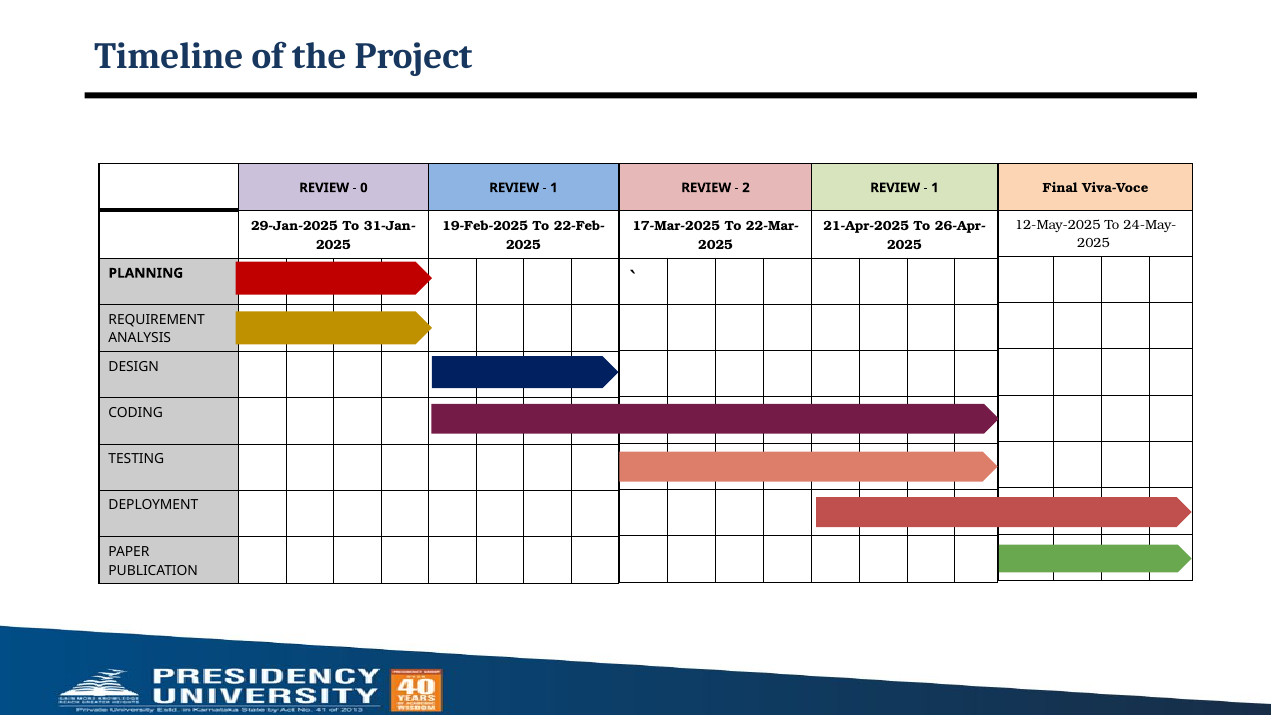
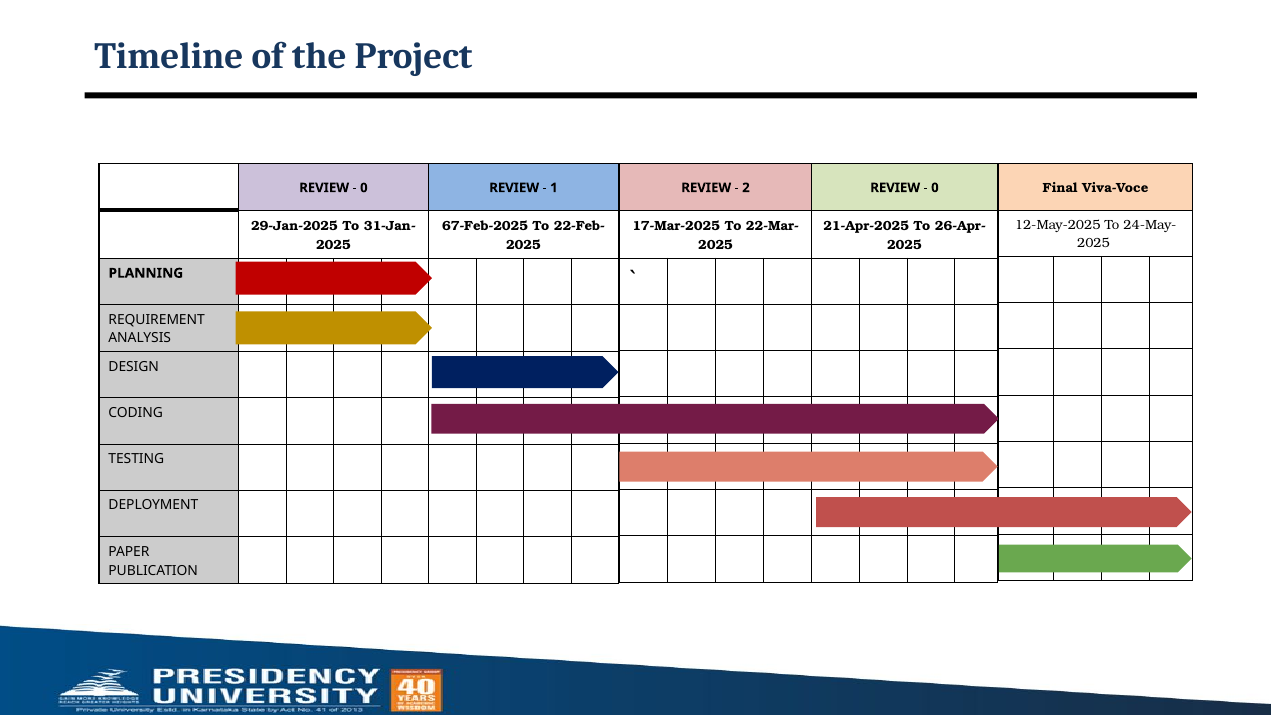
1 at (935, 188): 1 -> 0
19-Feb-2025: 19-Feb-2025 -> 67-Feb-2025
